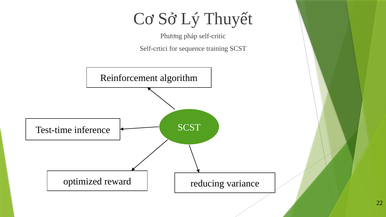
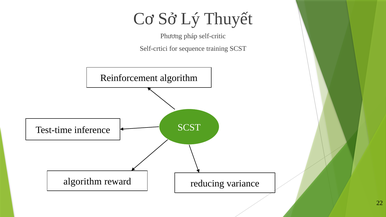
optimized at (83, 182): optimized -> algorithm
